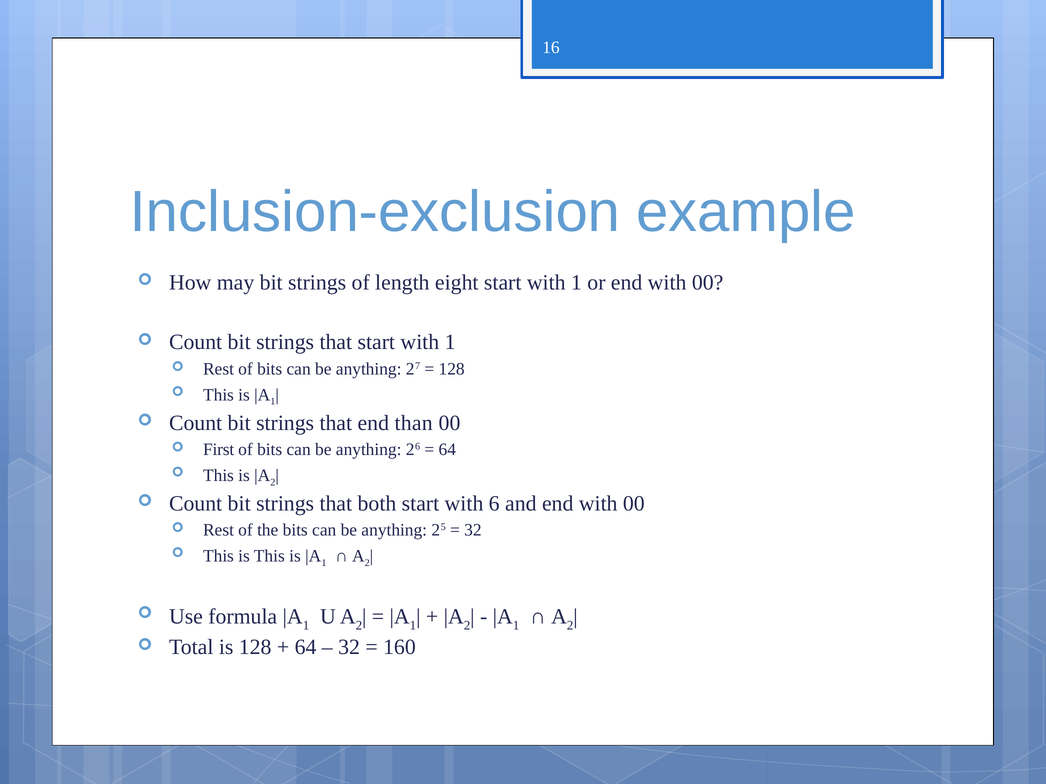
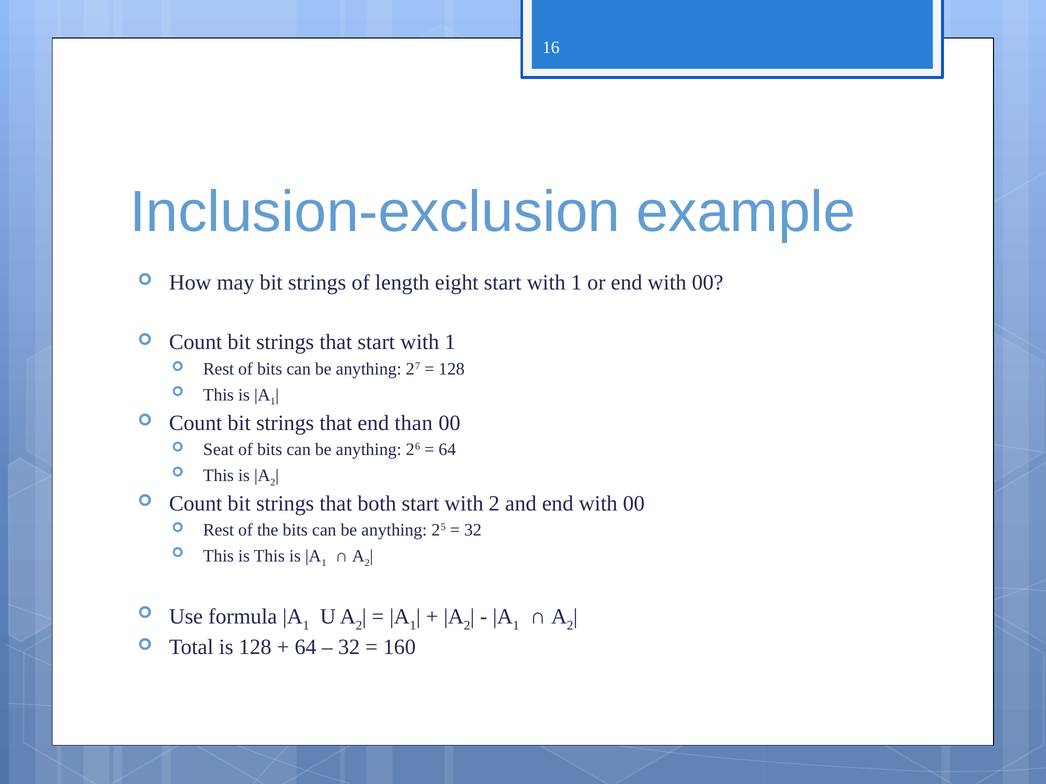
First: First -> Seat
with 6: 6 -> 2
